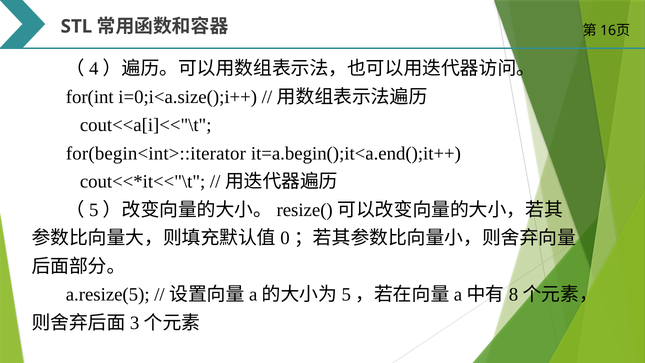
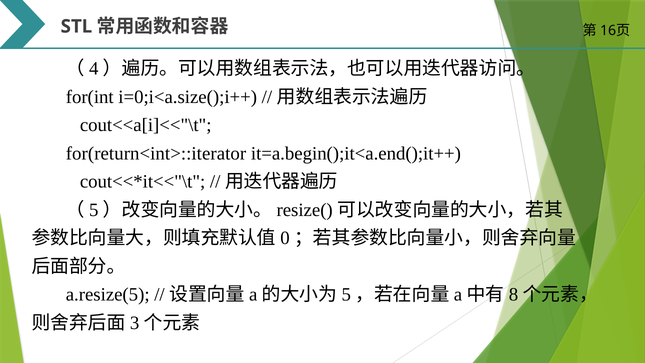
for(begin<int>::iterator: for(begin<int>::iterator -> for(return<int>::iterator
